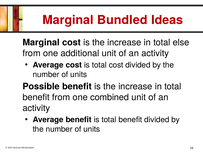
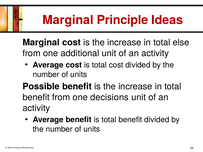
Bundled: Bundled -> Principle
combined: combined -> decisions
